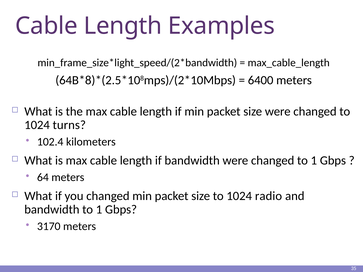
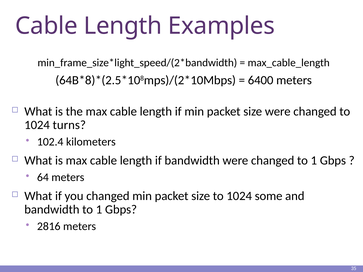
radio: radio -> some
3170: 3170 -> 2816
